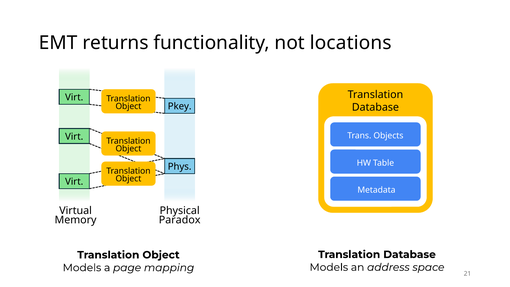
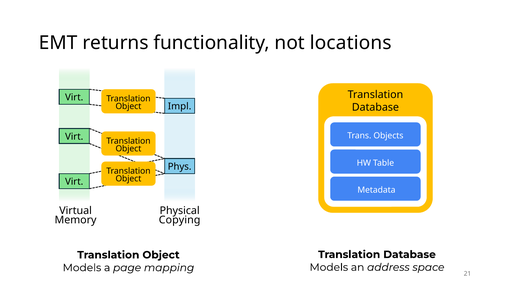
Pkey: Pkey -> Impl
Paradox: Paradox -> Copying
